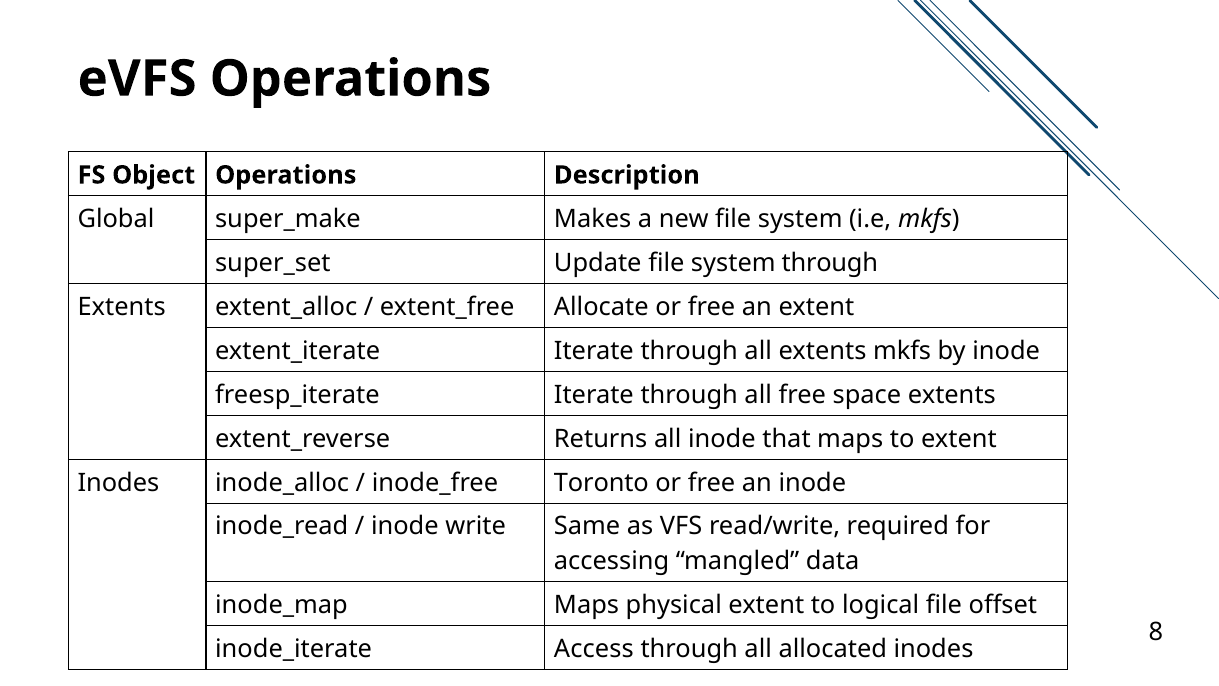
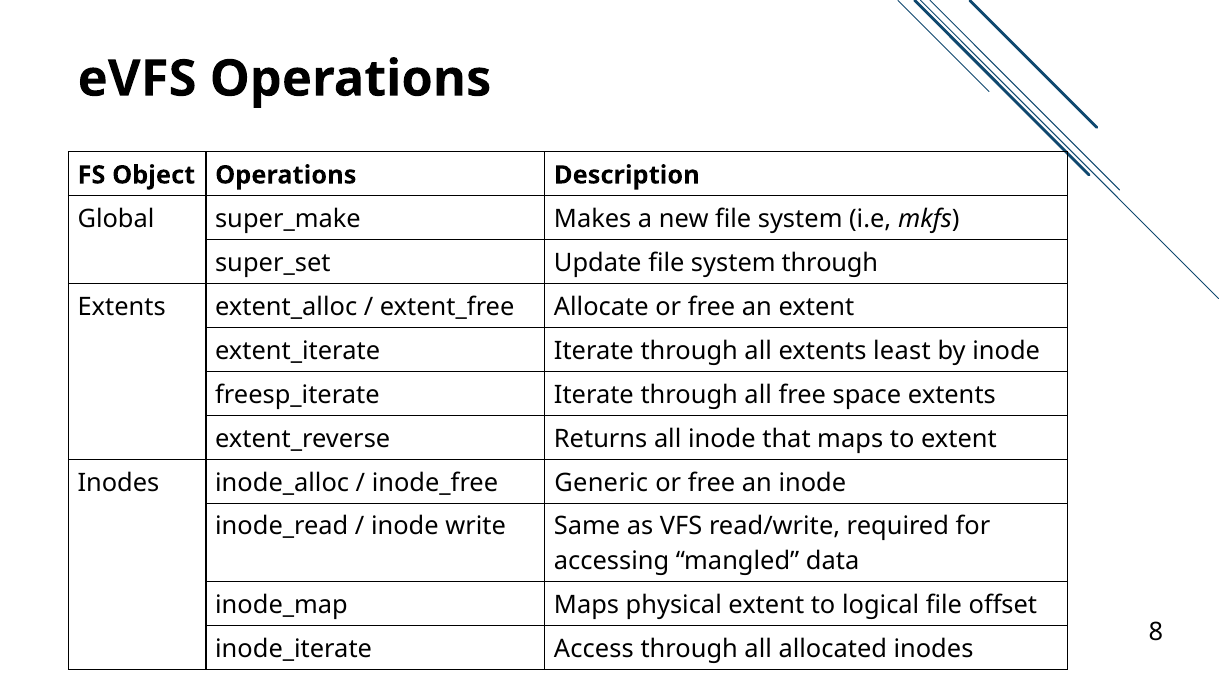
extents mkfs: mkfs -> least
Toronto: Toronto -> Generic
